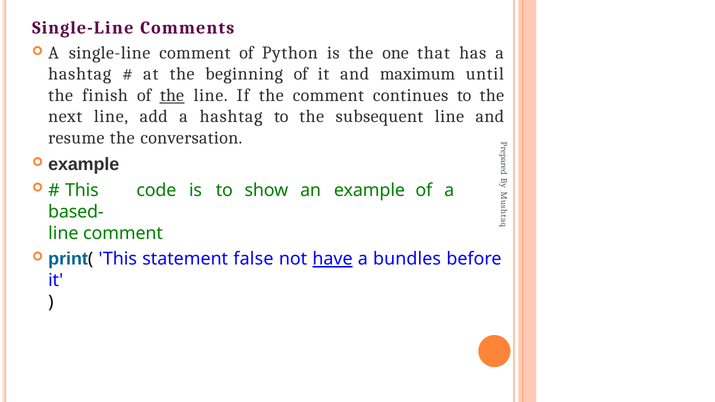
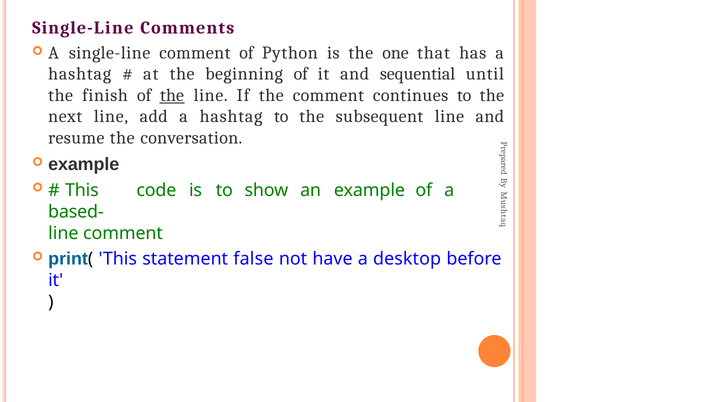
maximum: maximum -> sequential
have underline: present -> none
bundles: bundles -> desktop
